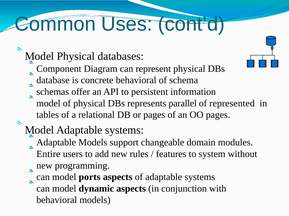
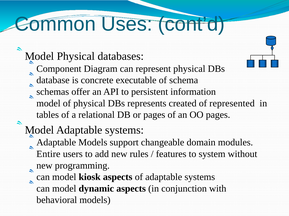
concrete behavioral: behavioral -> executable
parallel: parallel -> created
ports: ports -> kiosk
